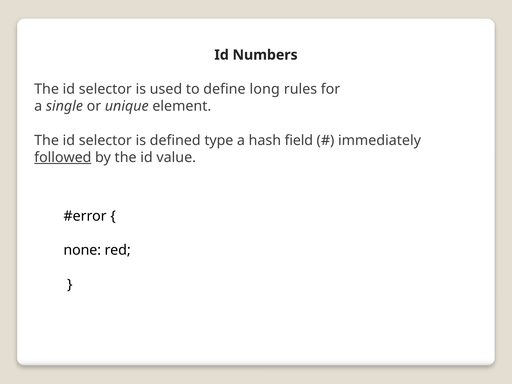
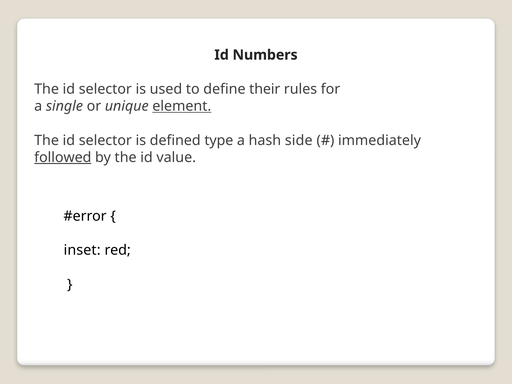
long: long -> their
element underline: none -> present
field: field -> side
none: none -> inset
